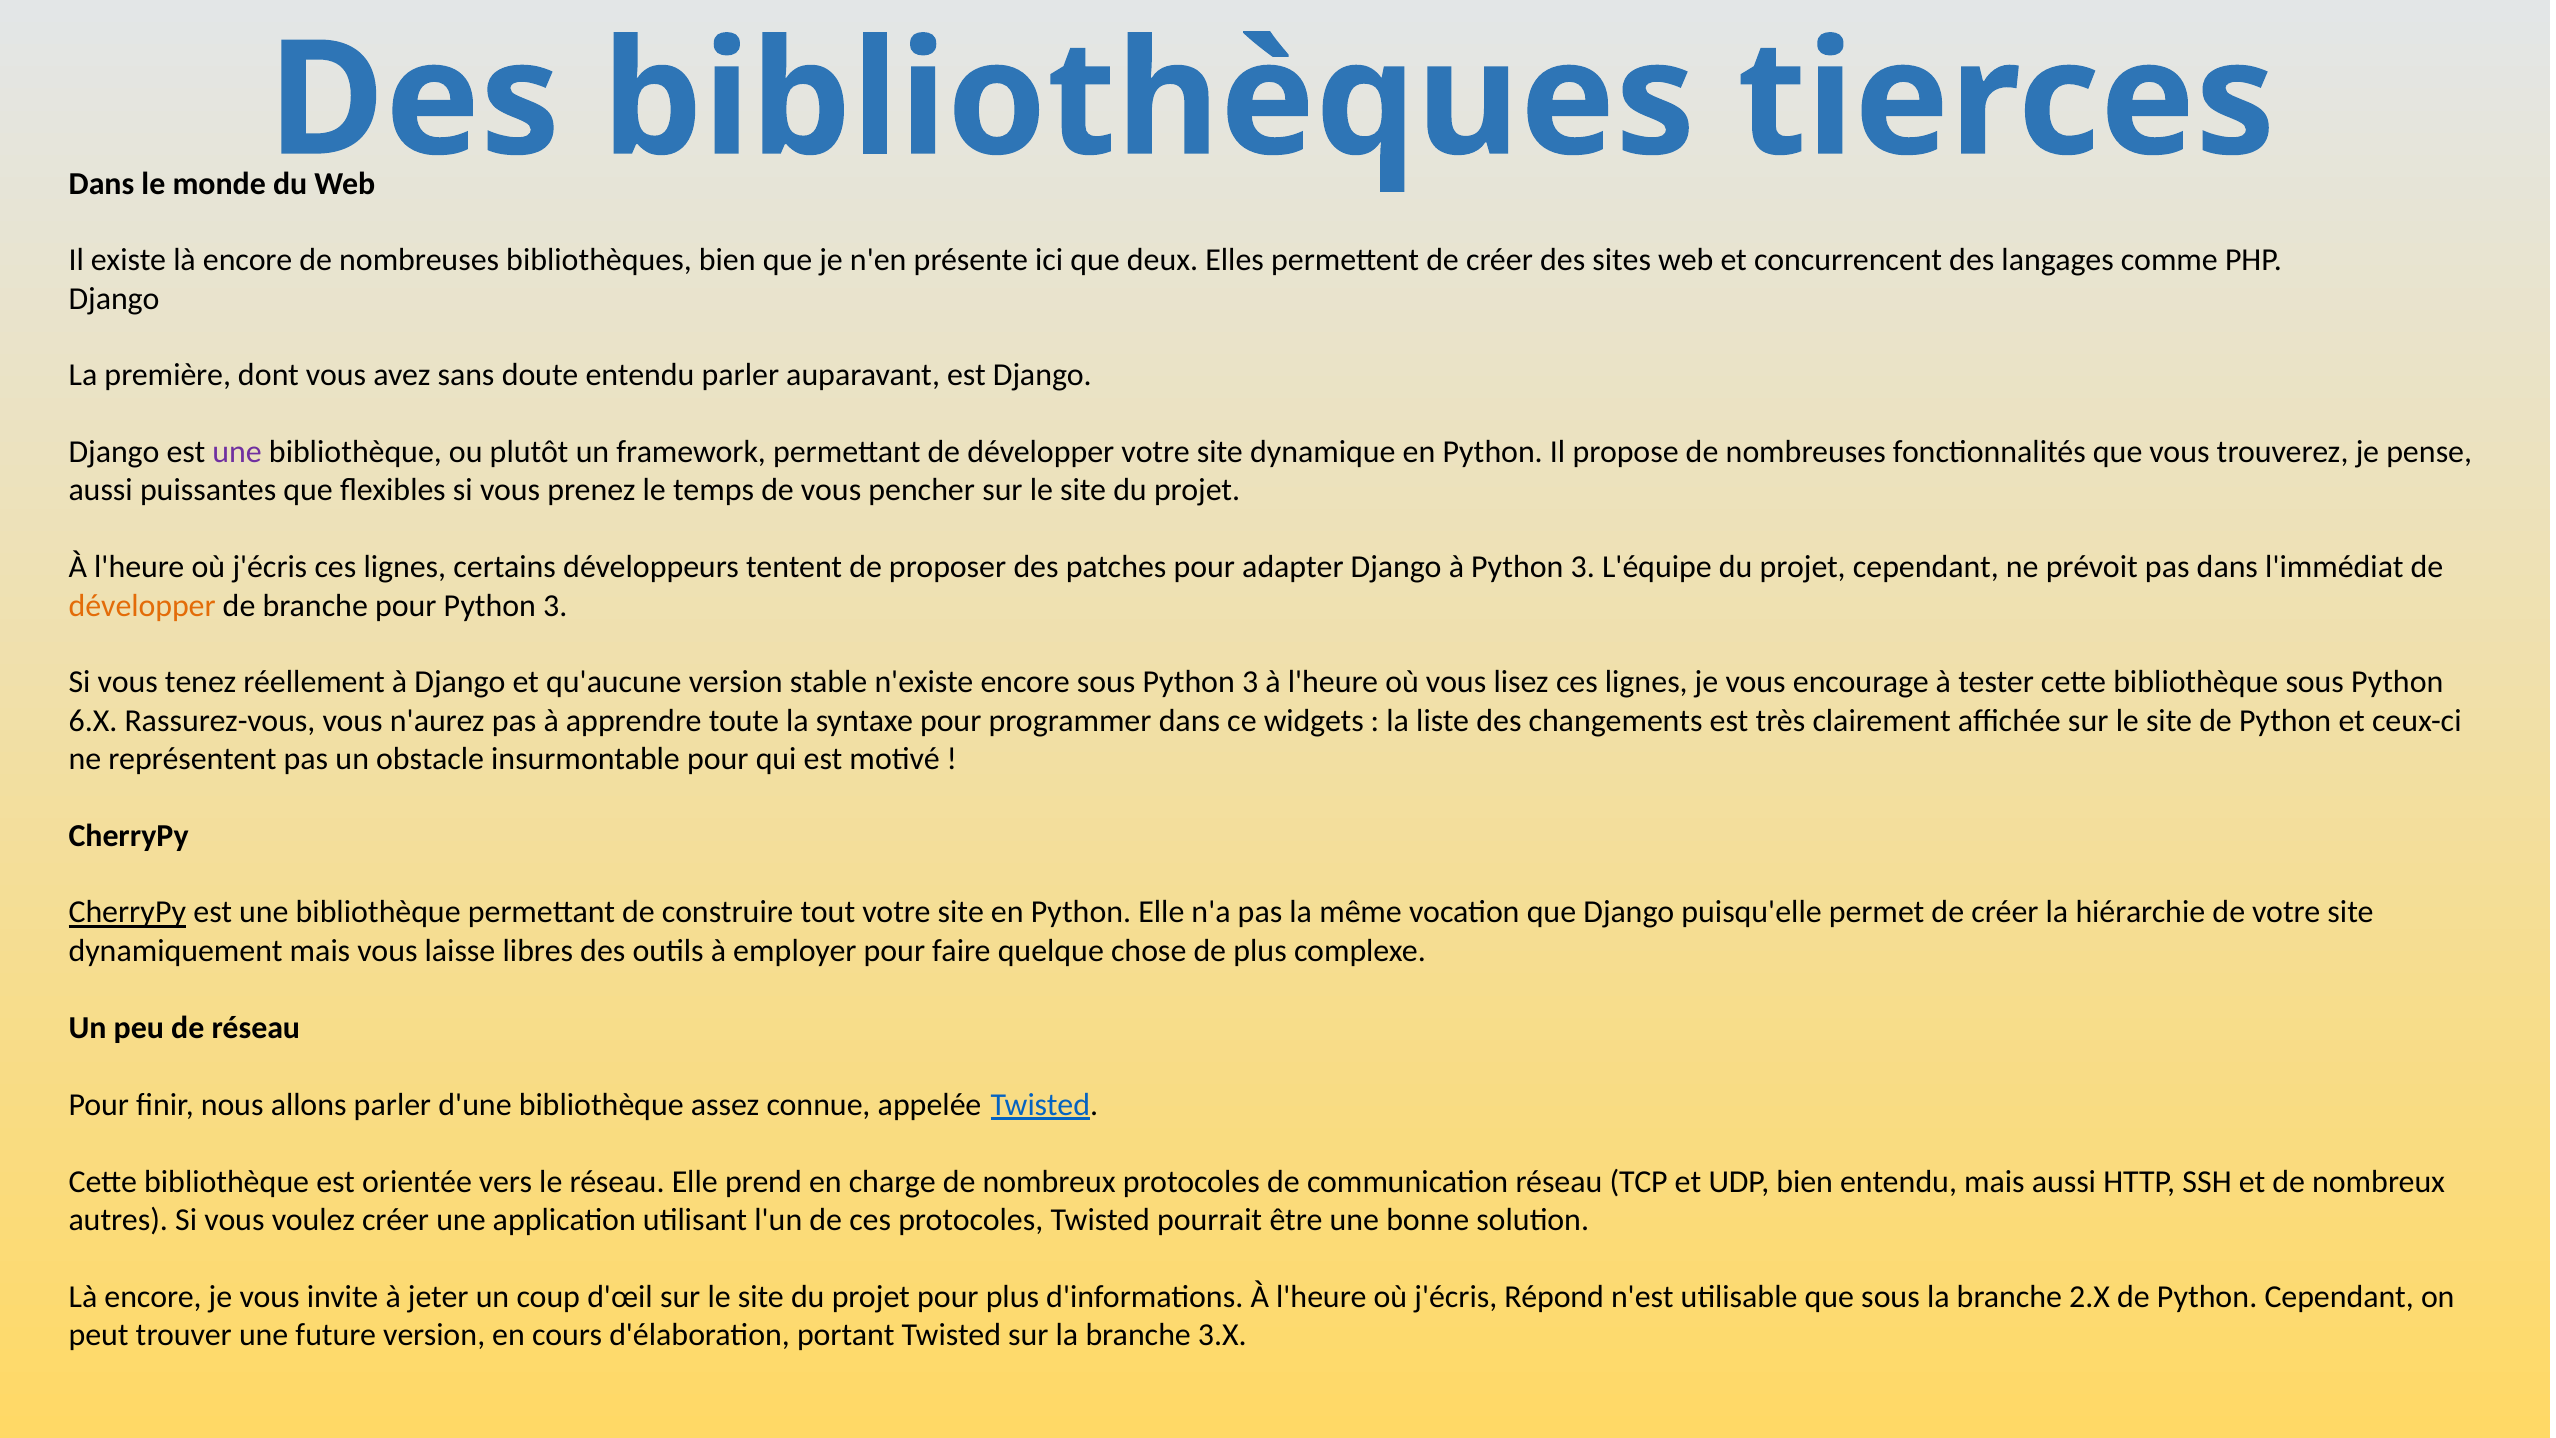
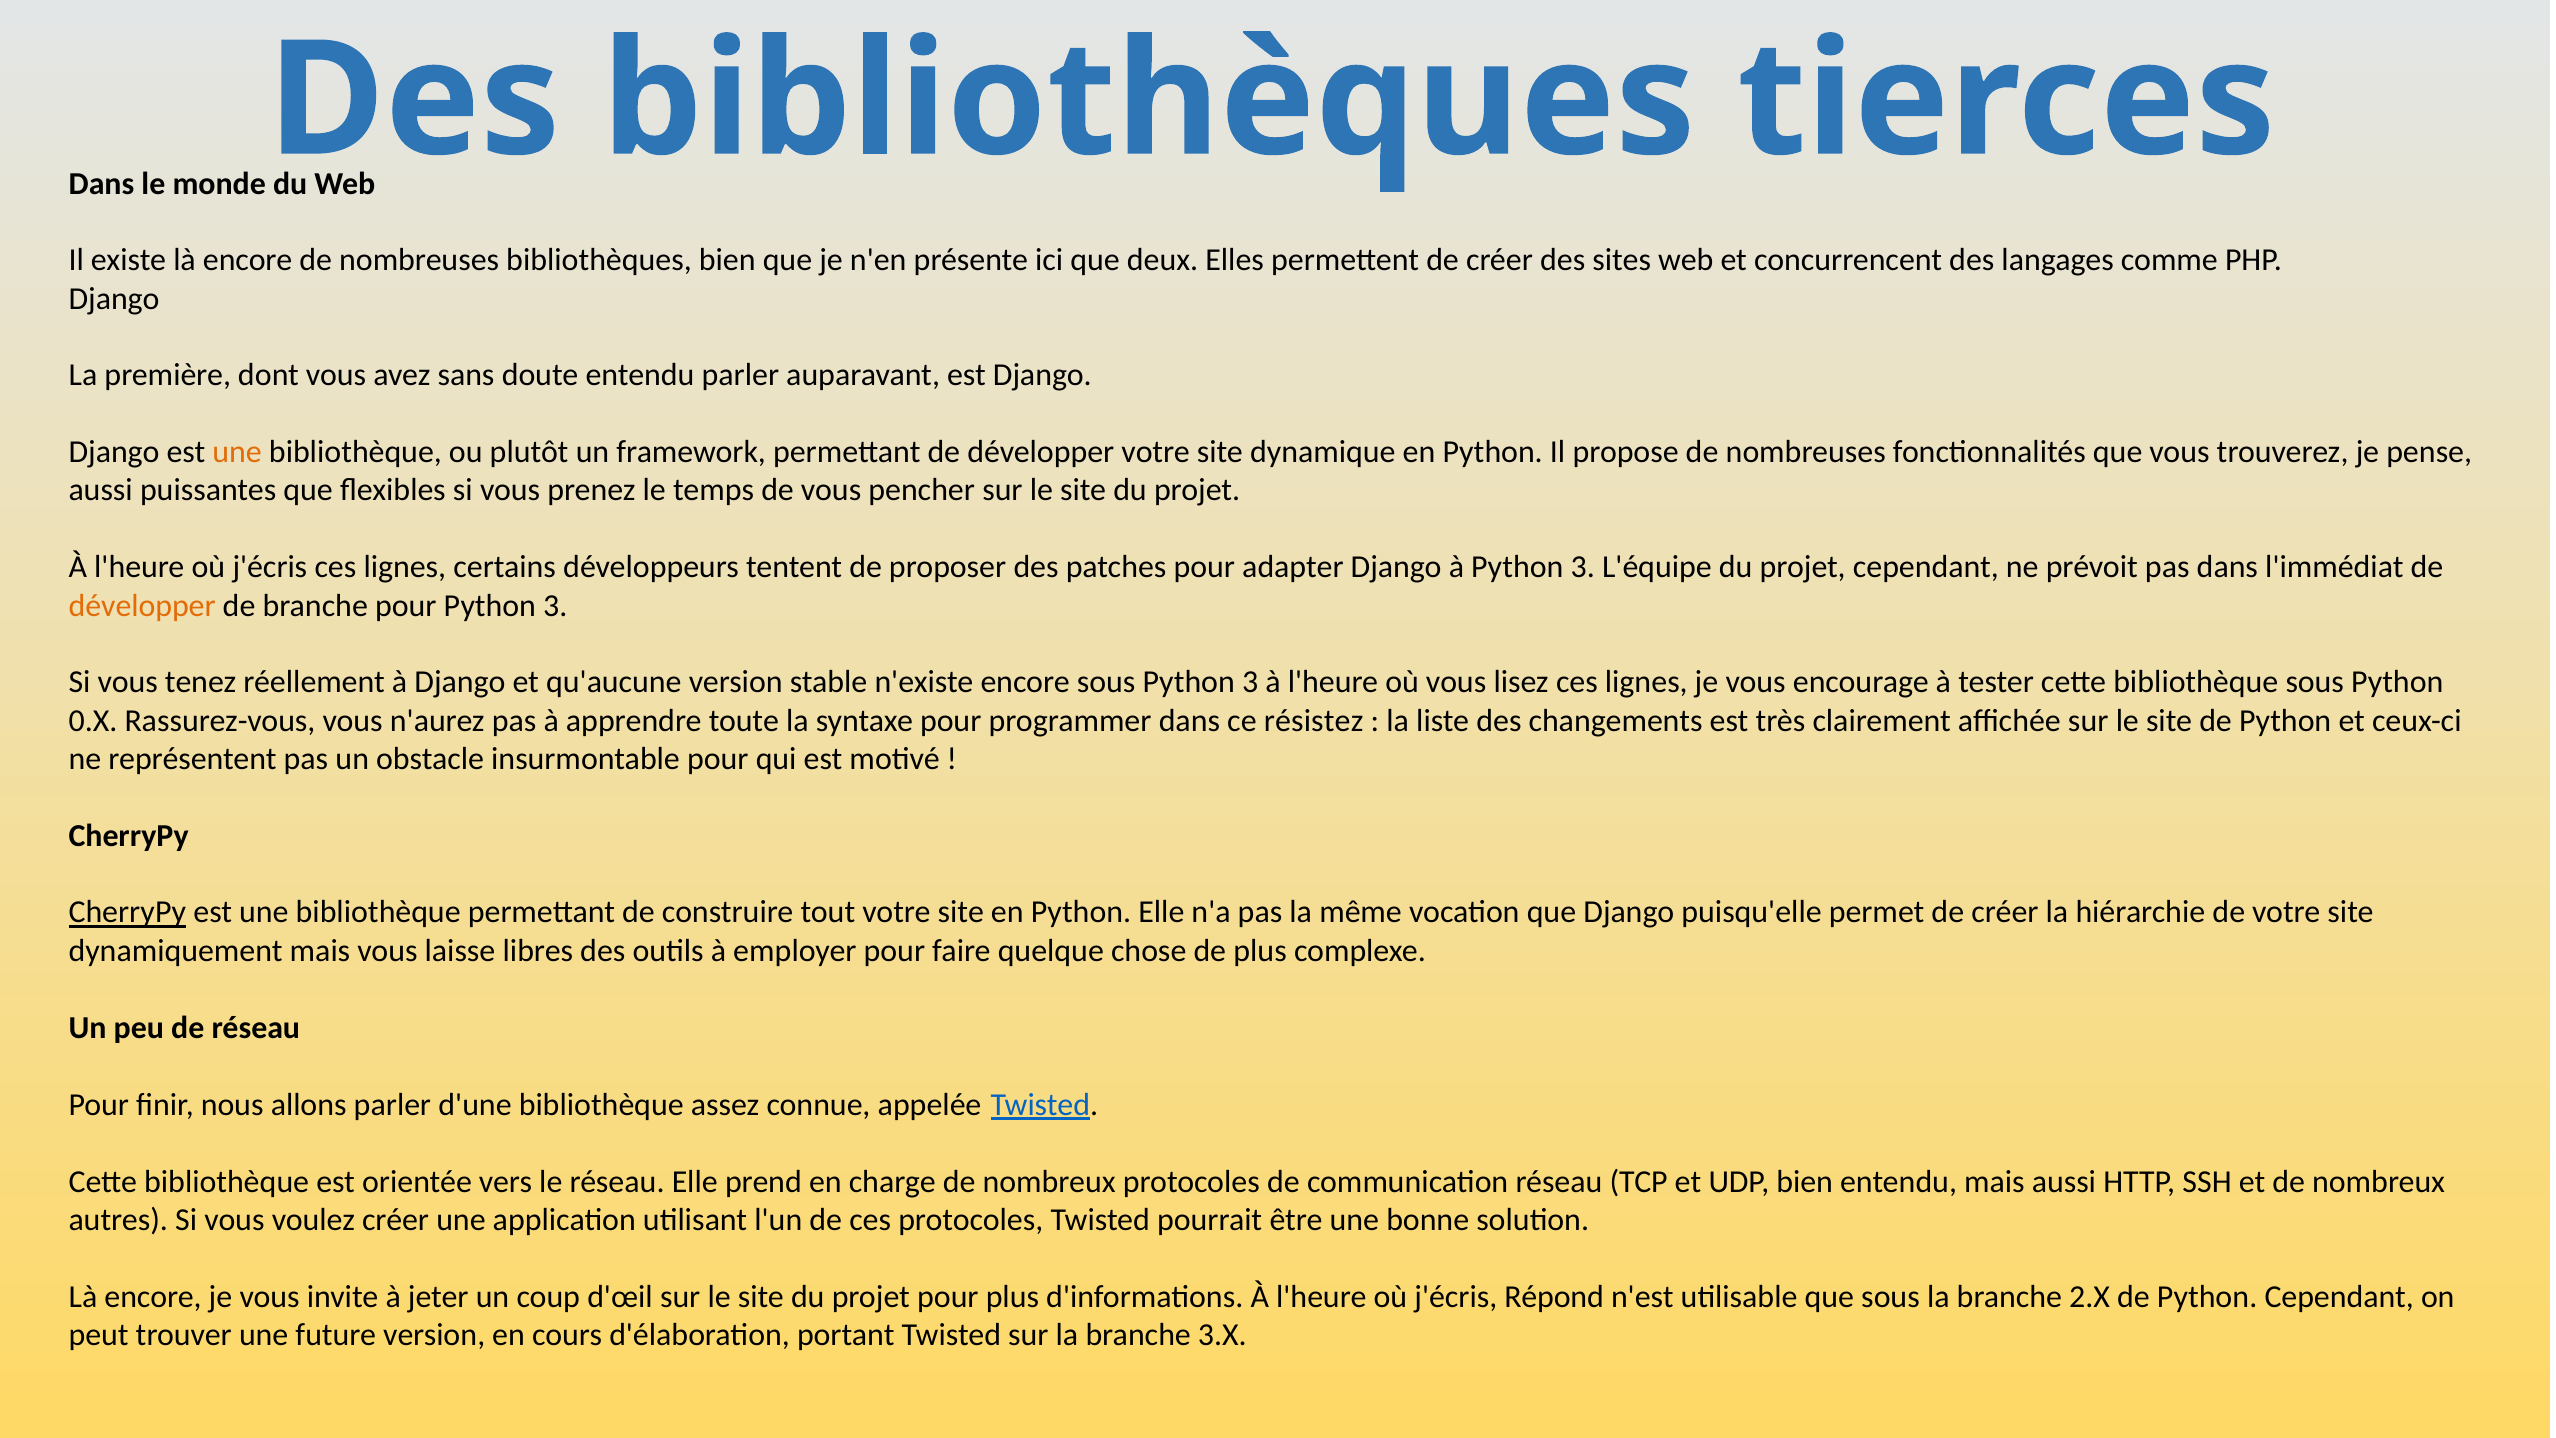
une at (237, 452) colour: purple -> orange
6.X: 6.X -> 0.X
widgets: widgets -> résistez
